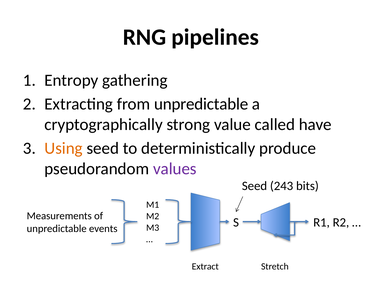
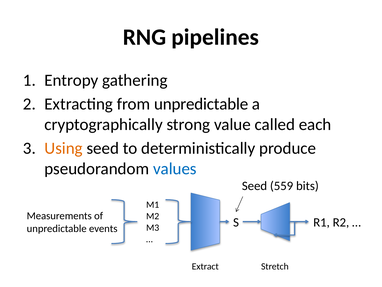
have: have -> each
values colour: purple -> blue
243: 243 -> 559
